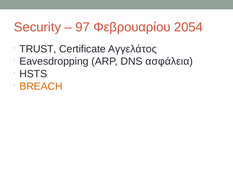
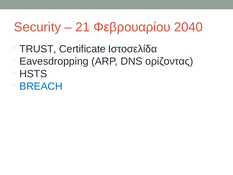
97: 97 -> 21
2054: 2054 -> 2040
Αγγελάτος: Αγγελάτος -> Ιστοσελίδα
ασφάλεια: ασφάλεια -> ορίζοντας
BREACH colour: orange -> blue
